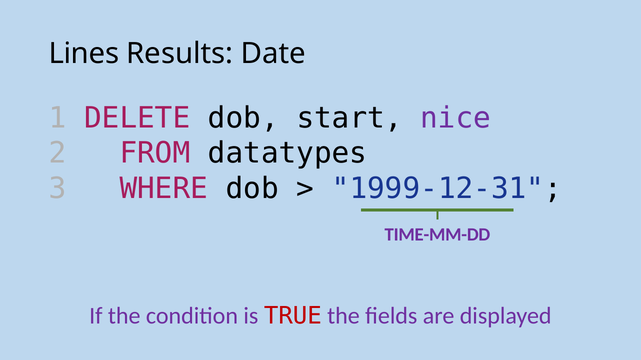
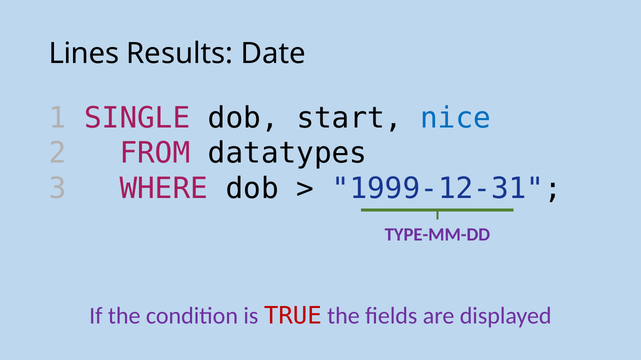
DELETE: DELETE -> SINGLE
nice colour: purple -> blue
TIME-MM-DD: TIME-MM-DD -> TYPE-MM-DD
